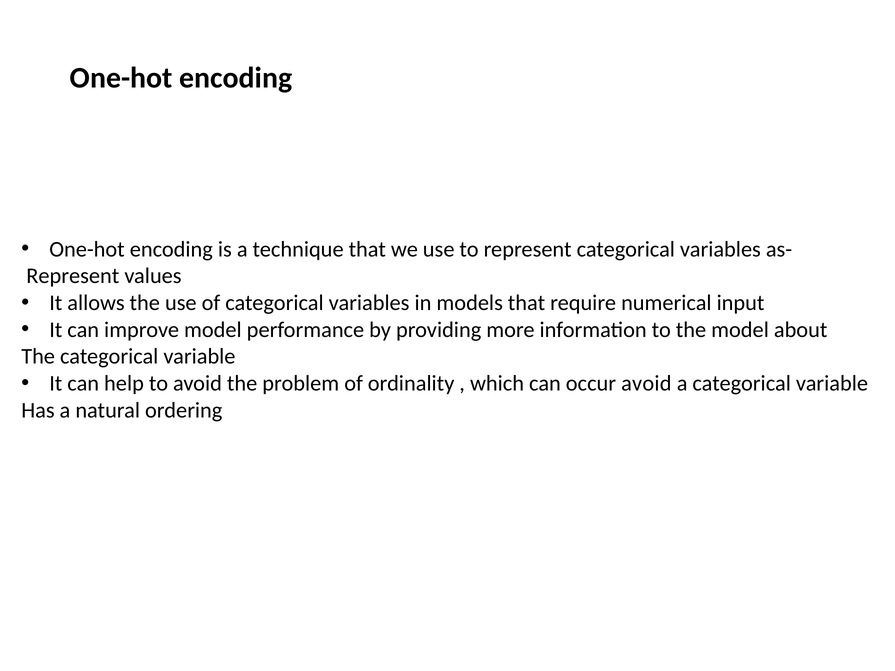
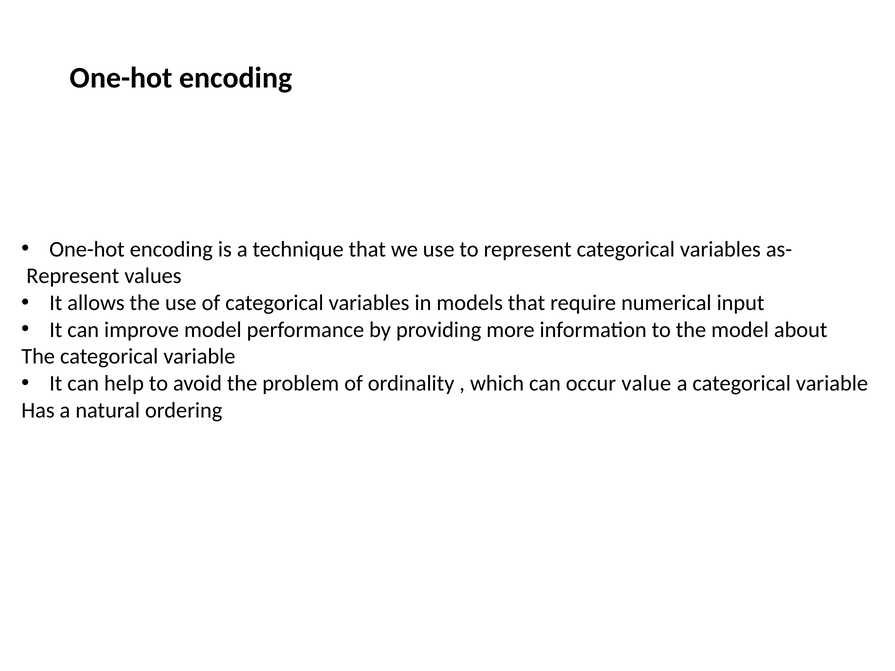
occur avoid: avoid -> value
